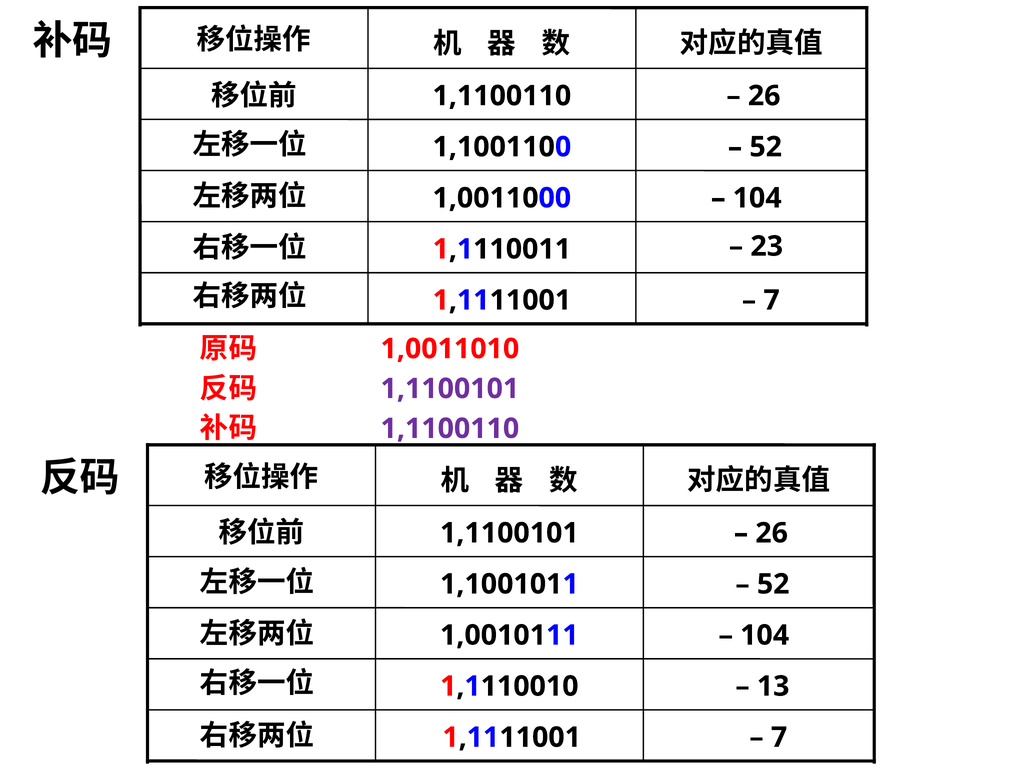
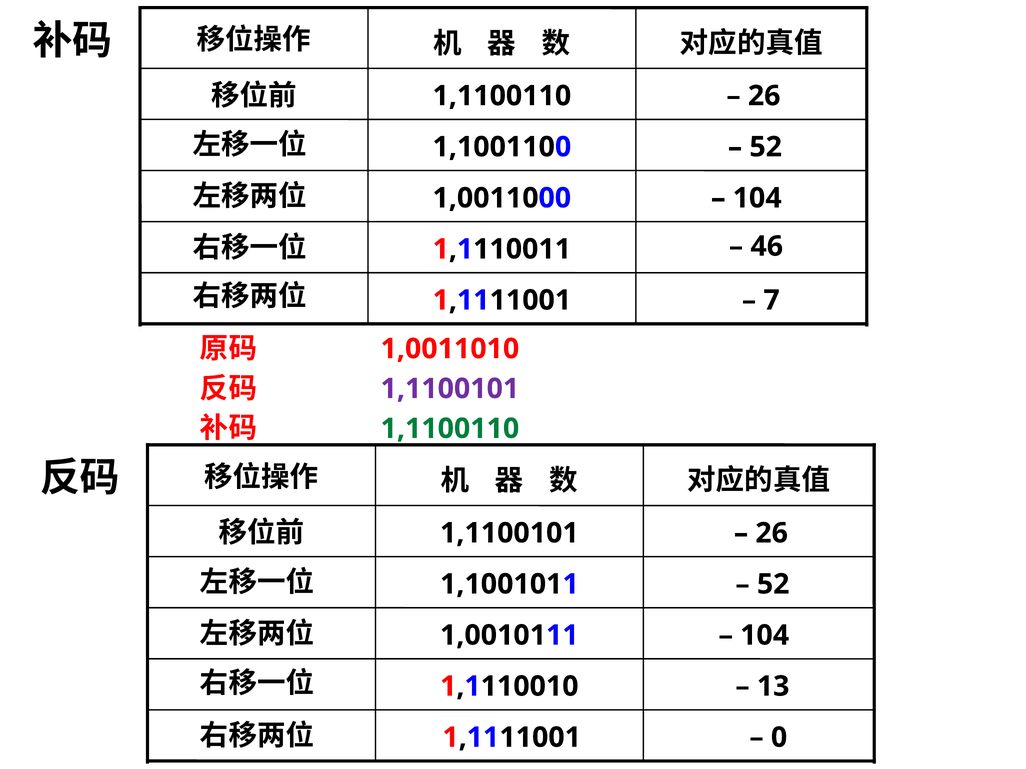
23: 23 -> 46
1,1100110 at (450, 429) colour: purple -> green
7 at (779, 738): 7 -> 0
